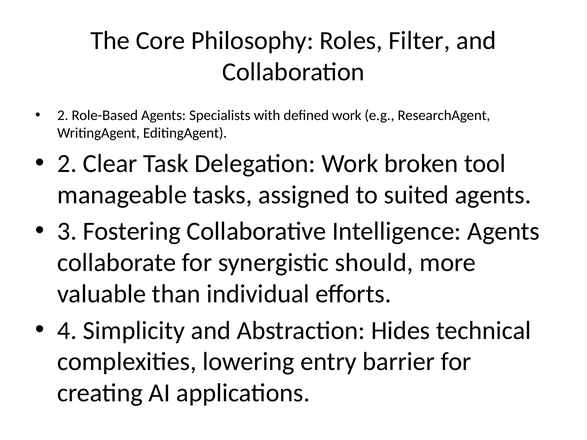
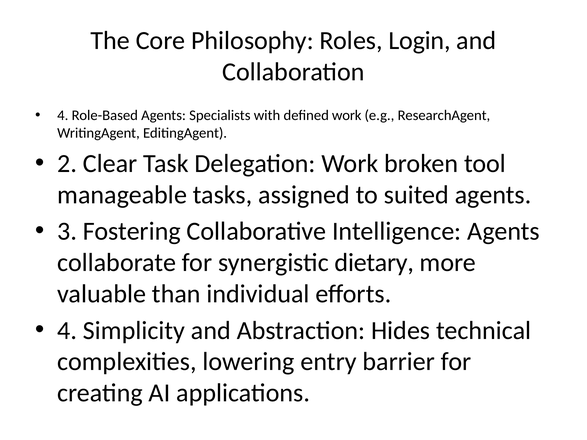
Filter: Filter -> Login
2 at (63, 115): 2 -> 4
should: should -> dietary
